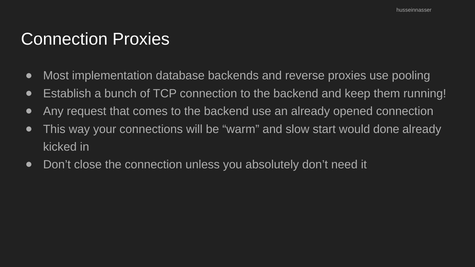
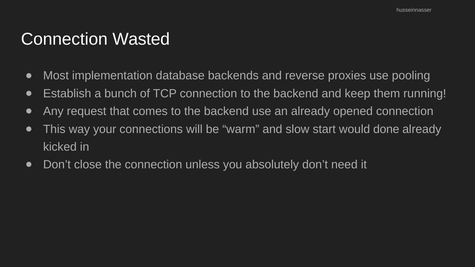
Connection Proxies: Proxies -> Wasted
